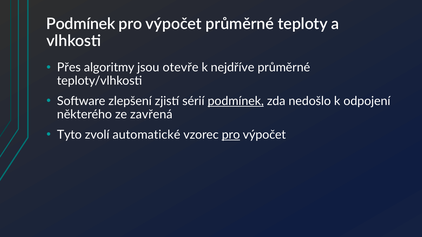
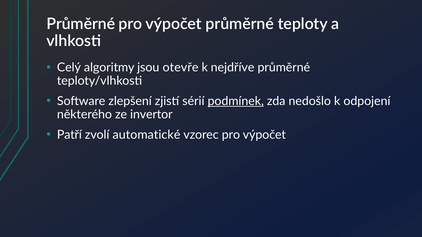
Podmínek at (81, 24): Podmínek -> Průměrné
Přes: Přes -> Celý
zavřená: zavřená -> invertor
Tyto: Tyto -> Patří
pro at (231, 135) underline: present -> none
